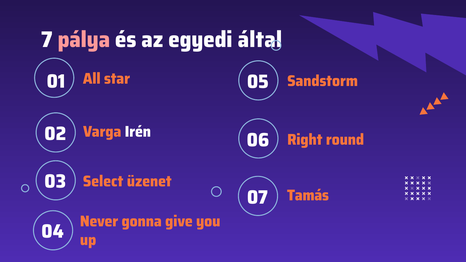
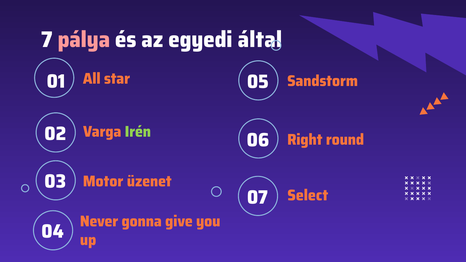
Irén colour: white -> light green
Select: Select -> Motor
Tamás: Tamás -> Select
